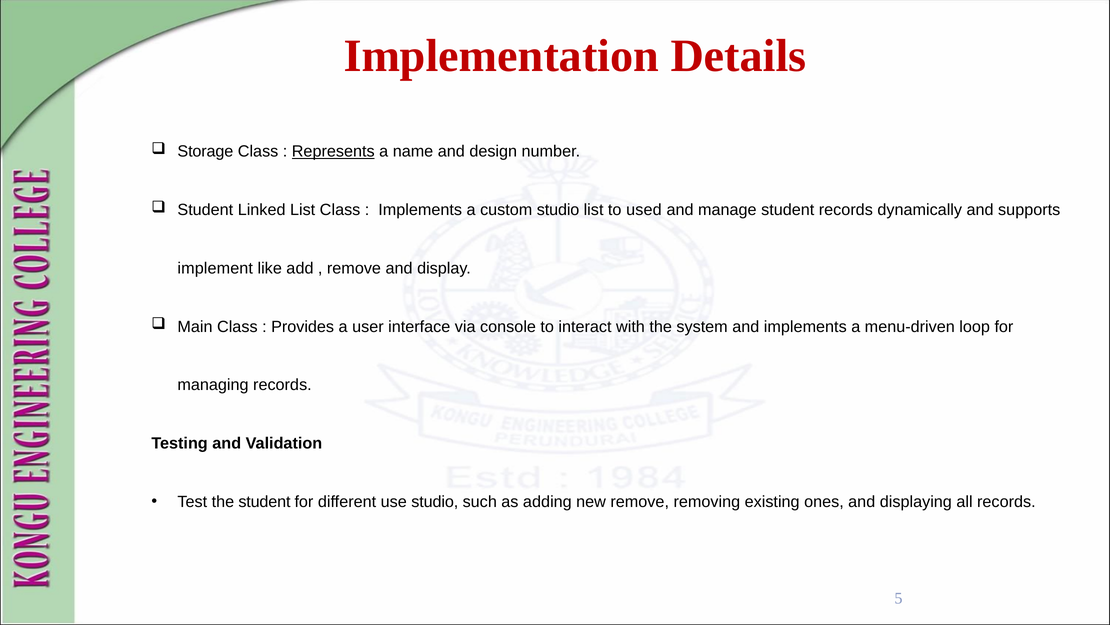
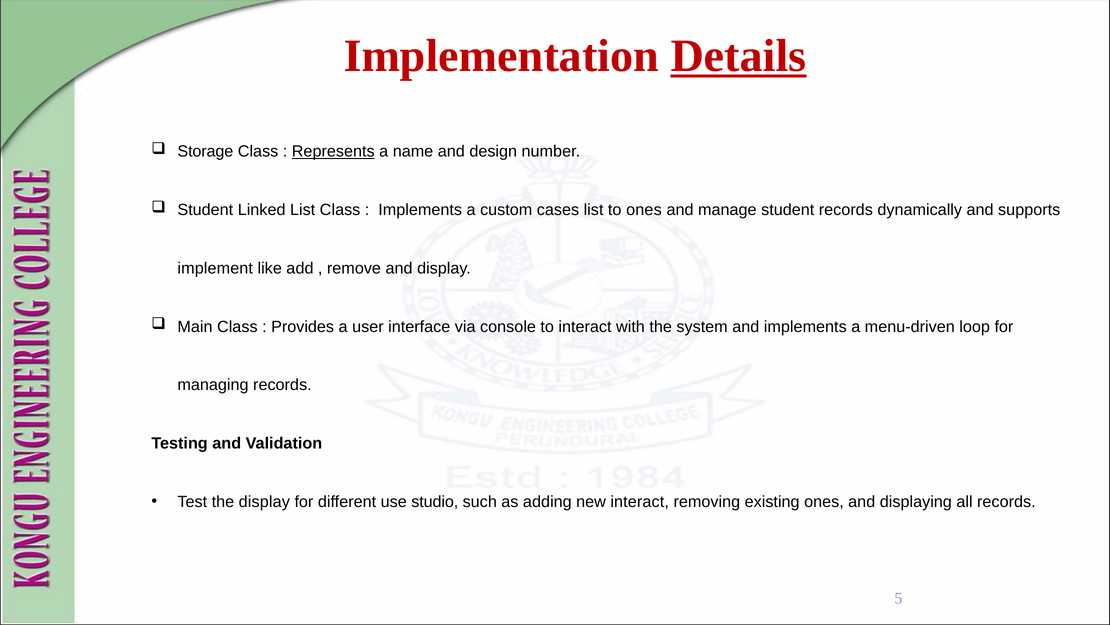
Details underline: none -> present
custom studio: studio -> cases
to used: used -> ones
the student: student -> display
new remove: remove -> interact
